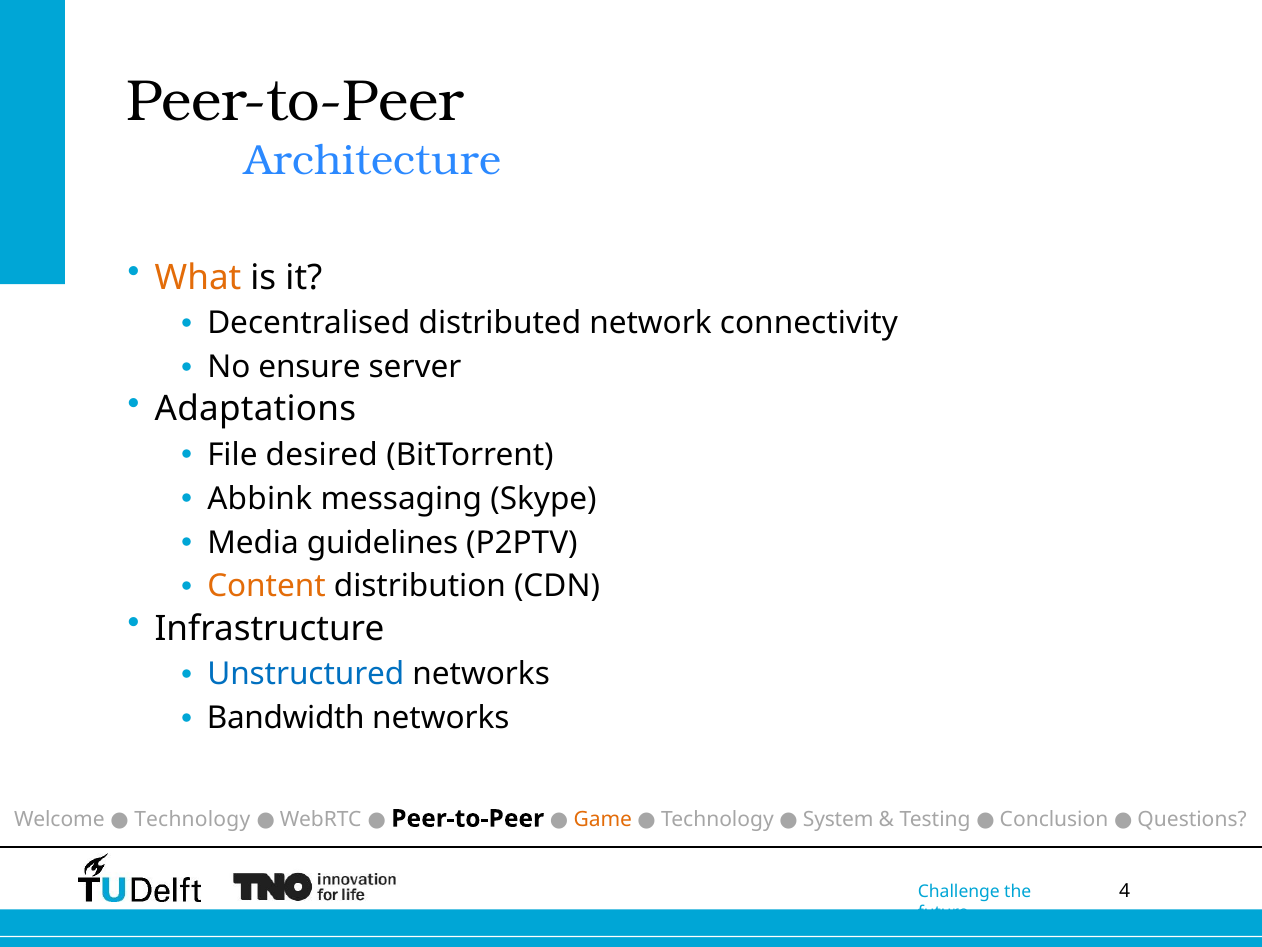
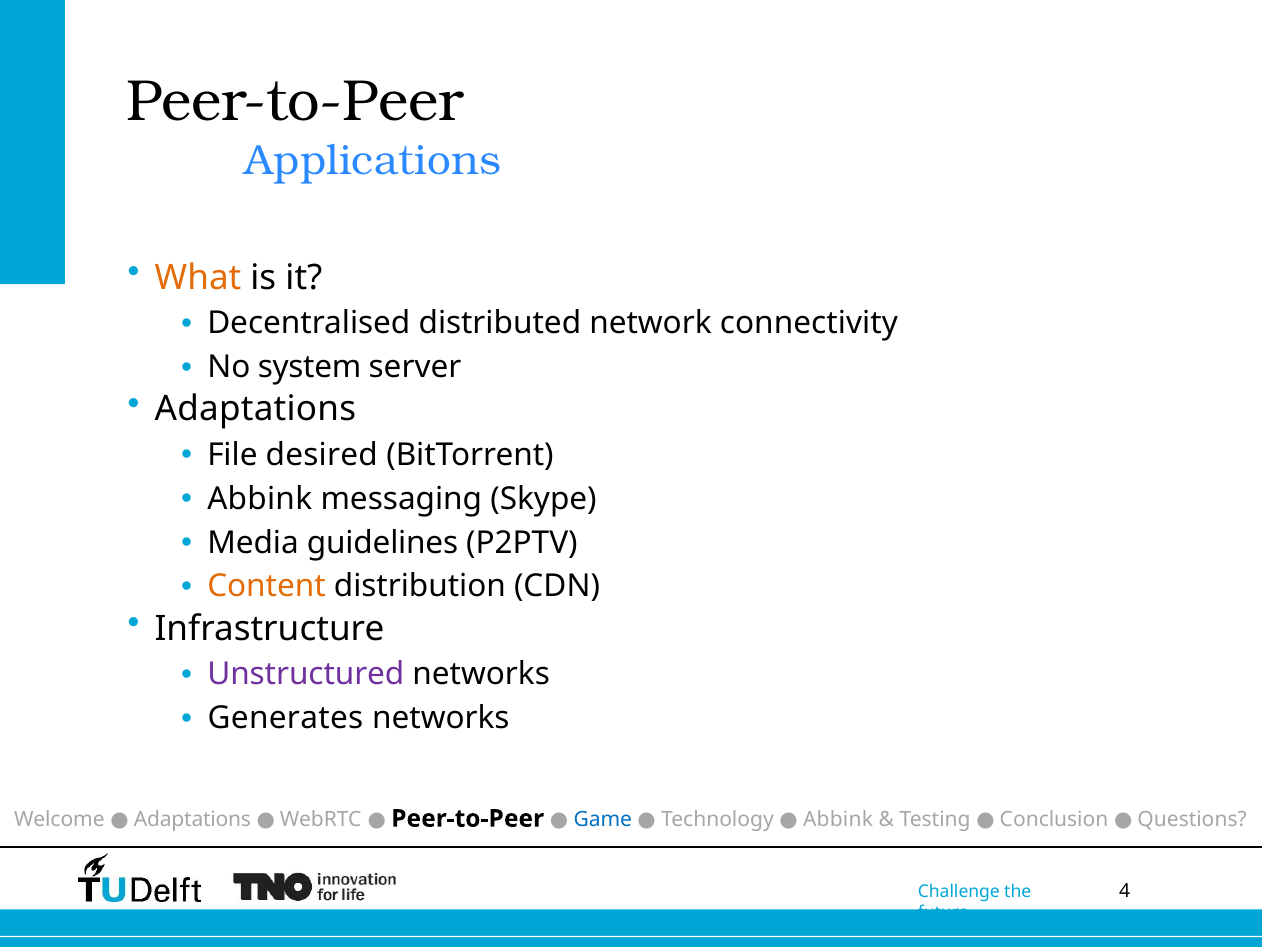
Architecture: Architecture -> Applications
ensure: ensure -> system
Unstructured colour: blue -> purple
Bandwidth: Bandwidth -> Generates
Game colour: orange -> blue
Technology System: System -> Abbink
Welcome Technology: Technology -> Adaptations
